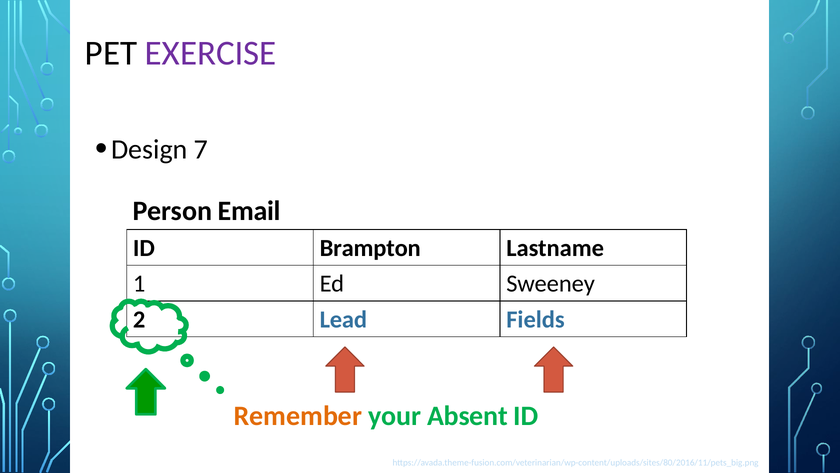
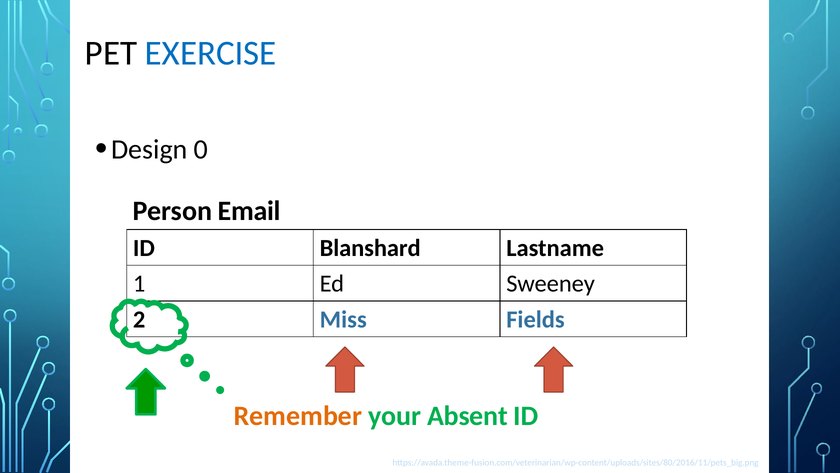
EXERCISE colour: purple -> blue
7: 7 -> 0
Brampton: Brampton -> Blanshard
Lead: Lead -> Miss
